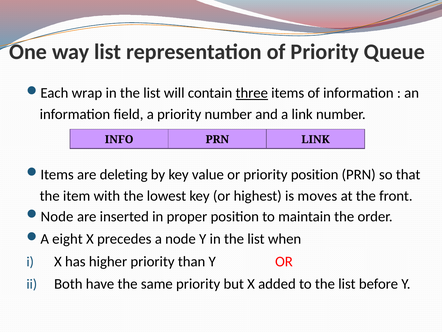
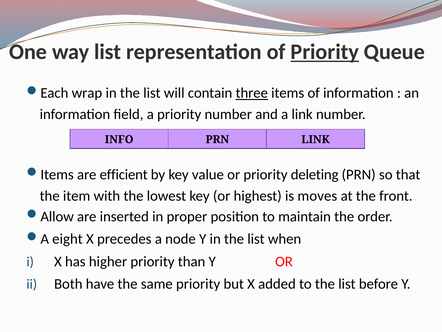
Priority at (325, 52) underline: none -> present
deleting: deleting -> efficient
priority position: position -> deleting
Node at (57, 216): Node -> Allow
